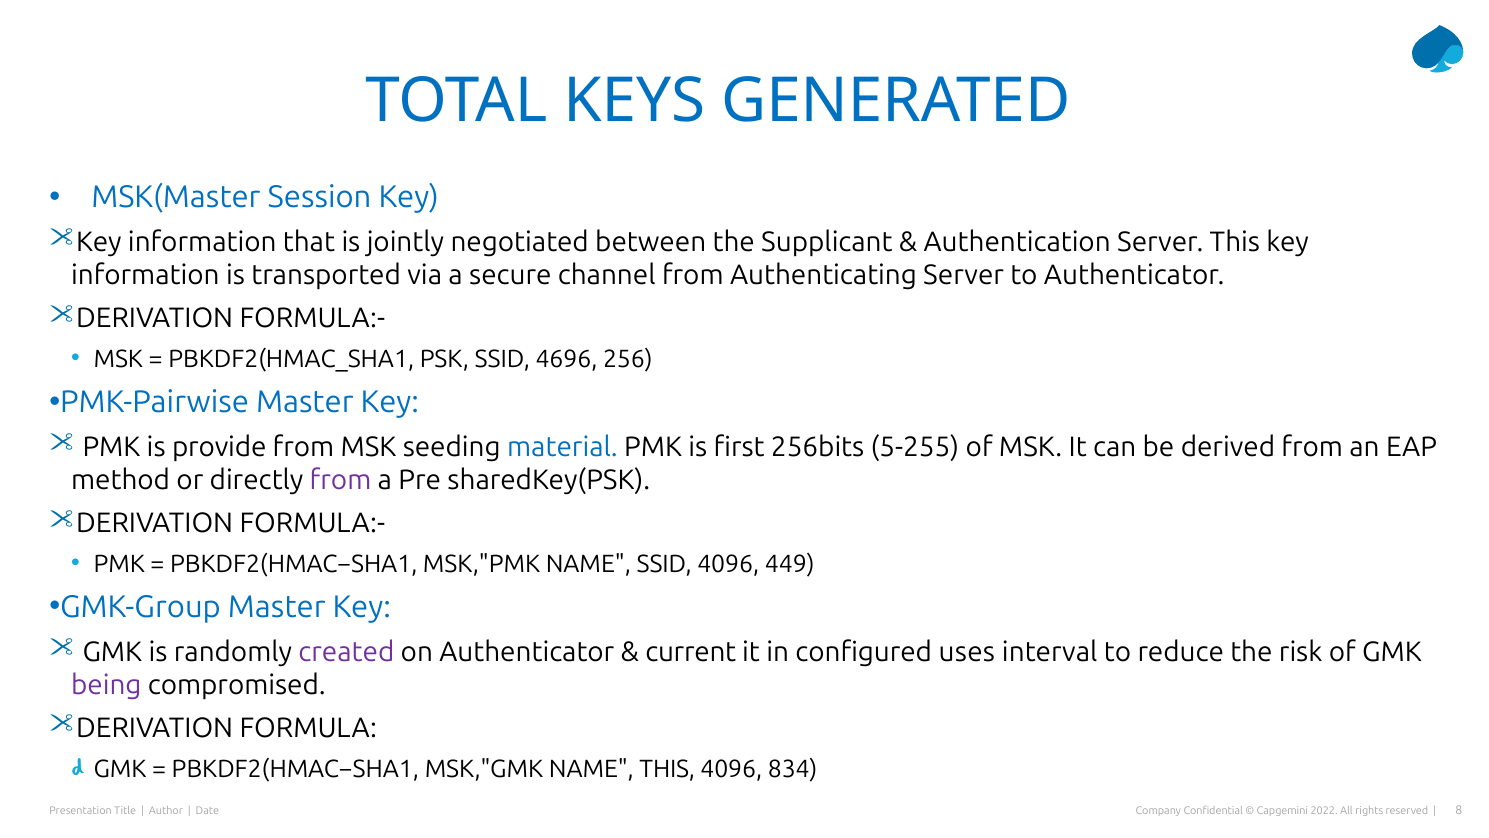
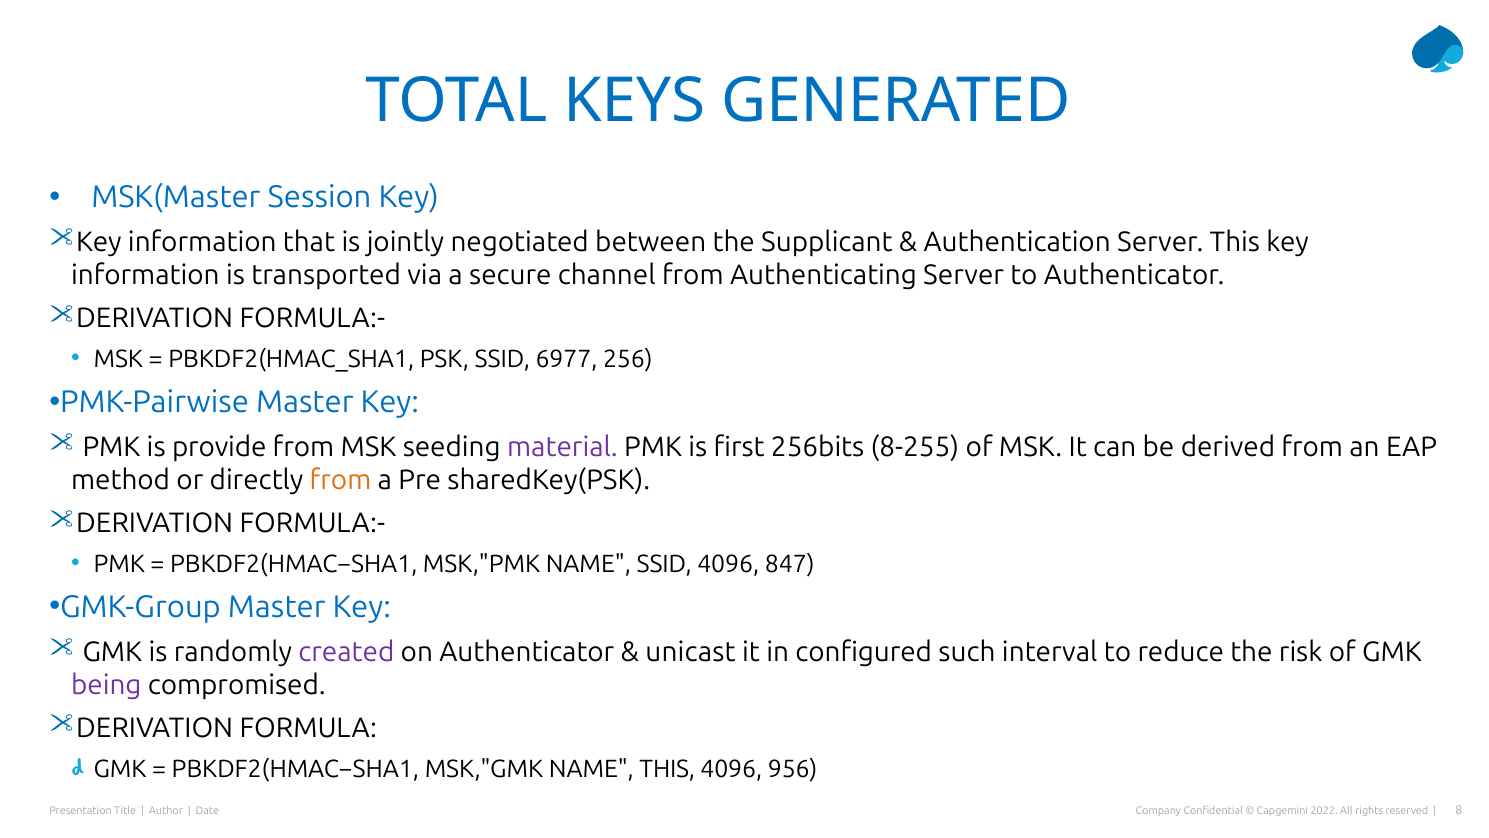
4696: 4696 -> 6977
material colour: blue -> purple
5-255: 5-255 -> 8-255
from at (341, 480) colour: purple -> orange
449: 449 -> 847
current: current -> unicast
uses: uses -> such
834: 834 -> 956
